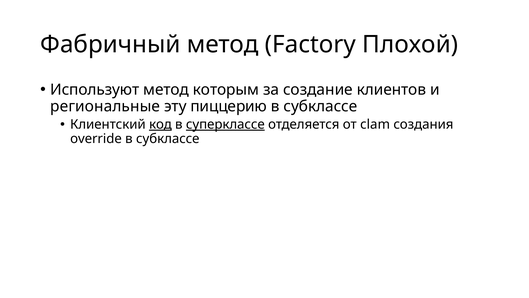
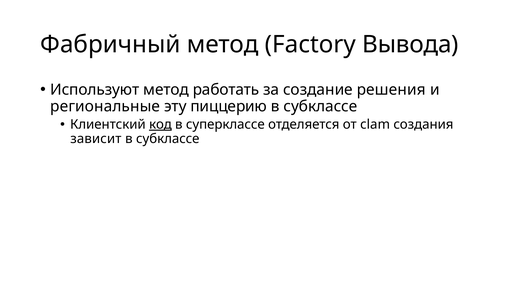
Плохой: Плохой -> Вывода
которым: которым -> работать
клиентов: клиентов -> решения
суперклассе underline: present -> none
override: override -> зависит
